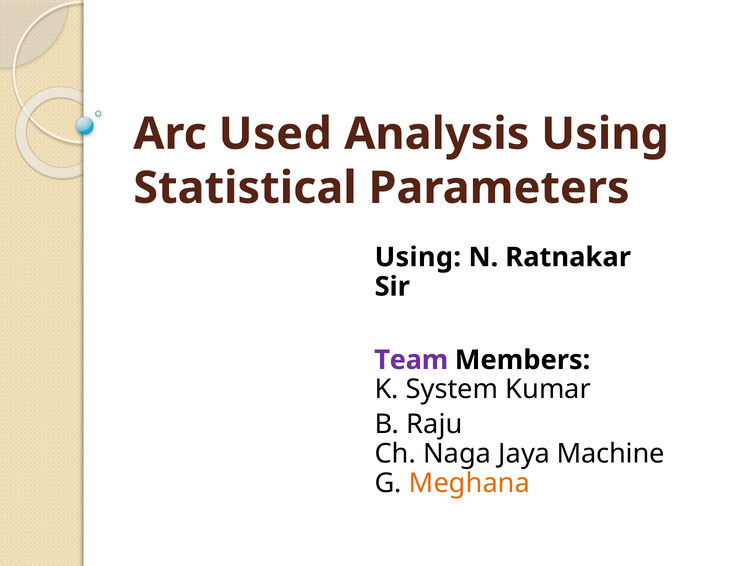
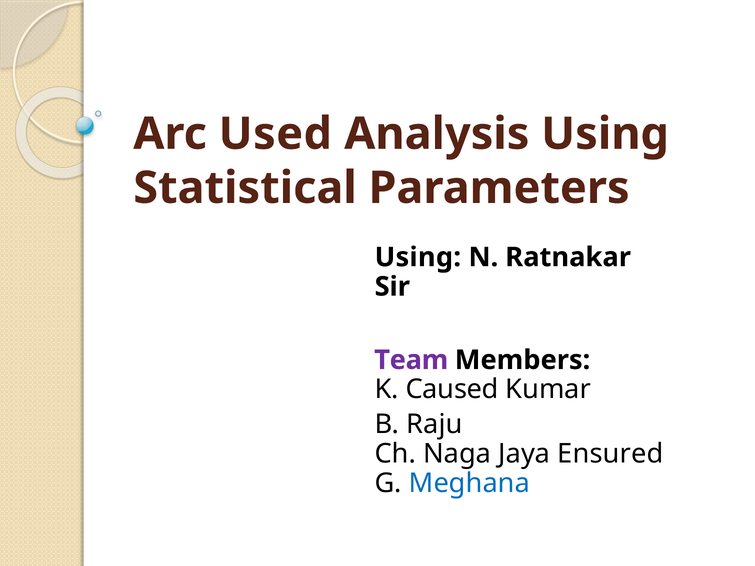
System: System -> Caused
Machine: Machine -> Ensured
Meghana colour: orange -> blue
